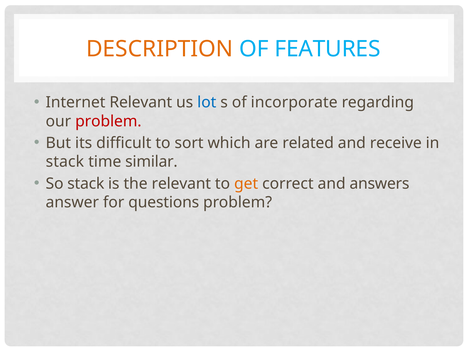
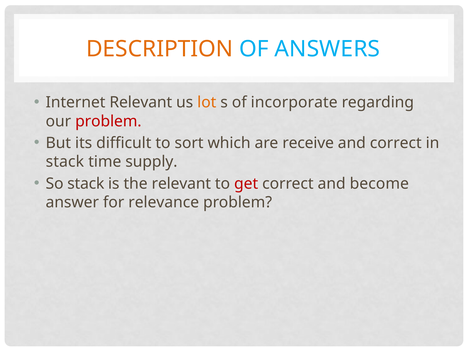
FEATURES: FEATURES -> ANSWERS
lot colour: blue -> orange
related: related -> receive
and receive: receive -> correct
similar: similar -> supply
get colour: orange -> red
answers: answers -> become
questions: questions -> relevance
